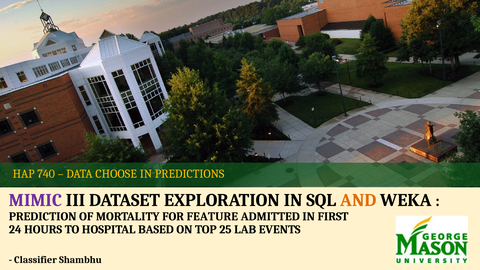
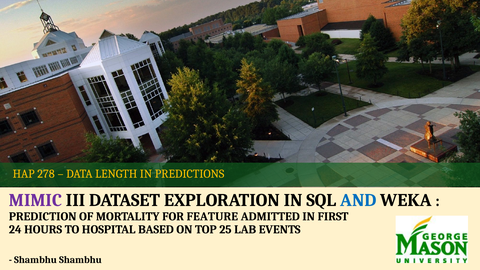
740: 740 -> 278
CHOOSE: CHOOSE -> LENGTH
AND colour: orange -> blue
Classifier at (35, 260): Classifier -> Shambhu
